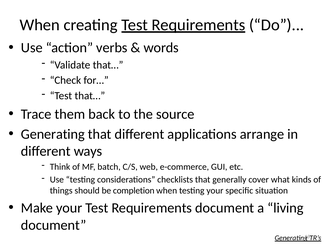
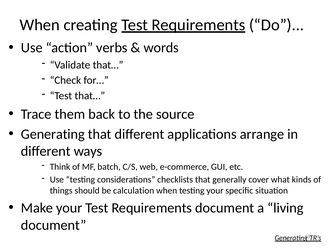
completion: completion -> calculation
